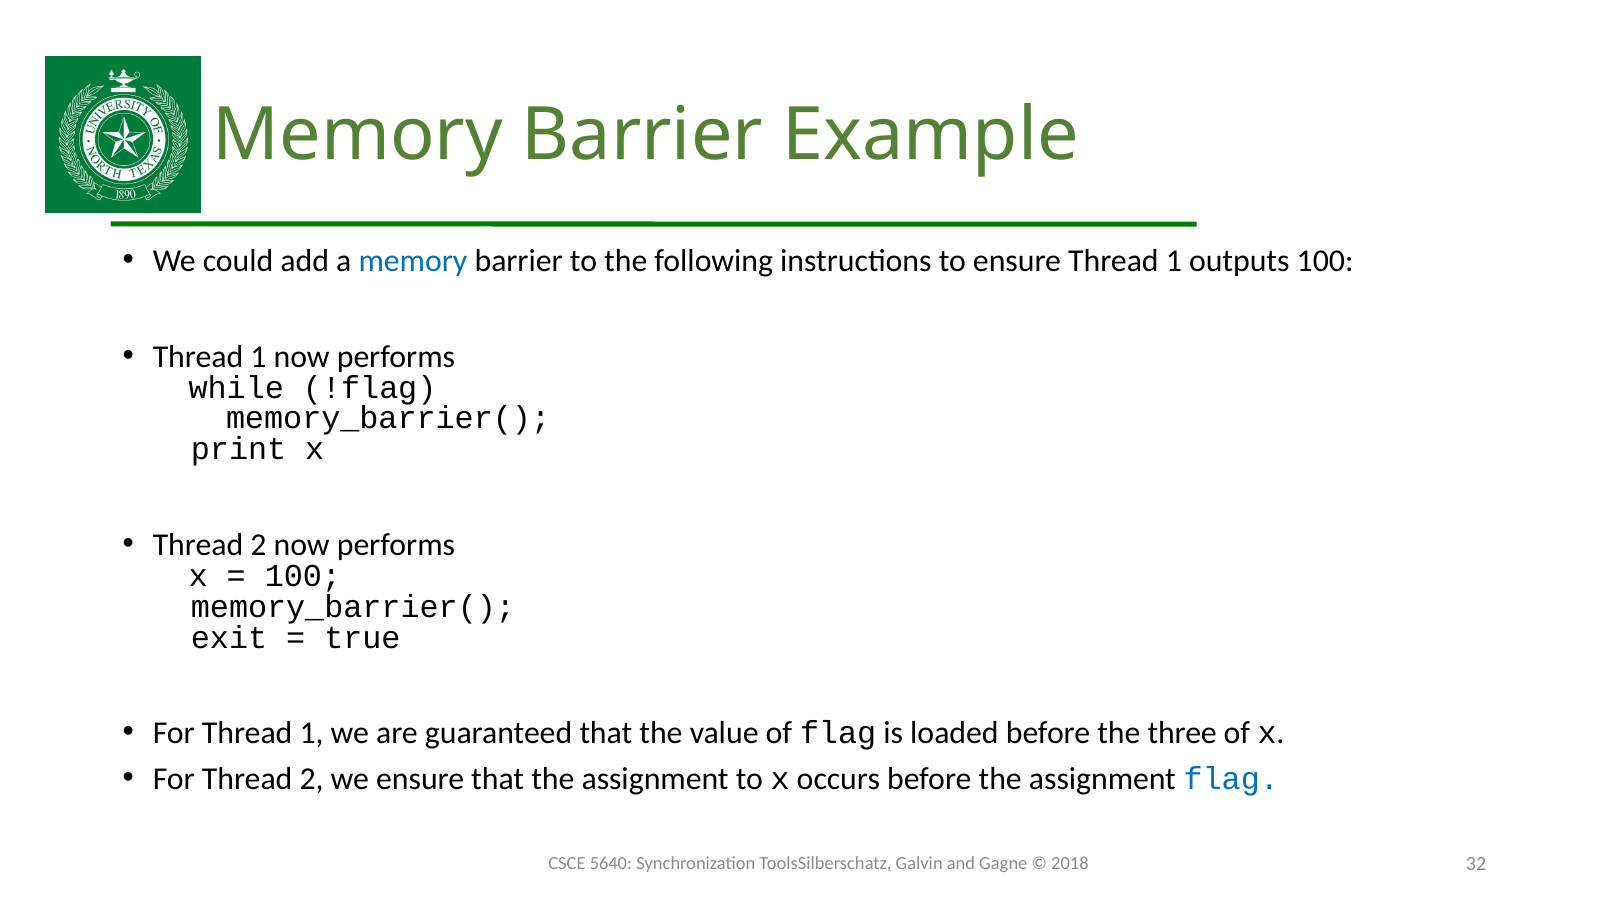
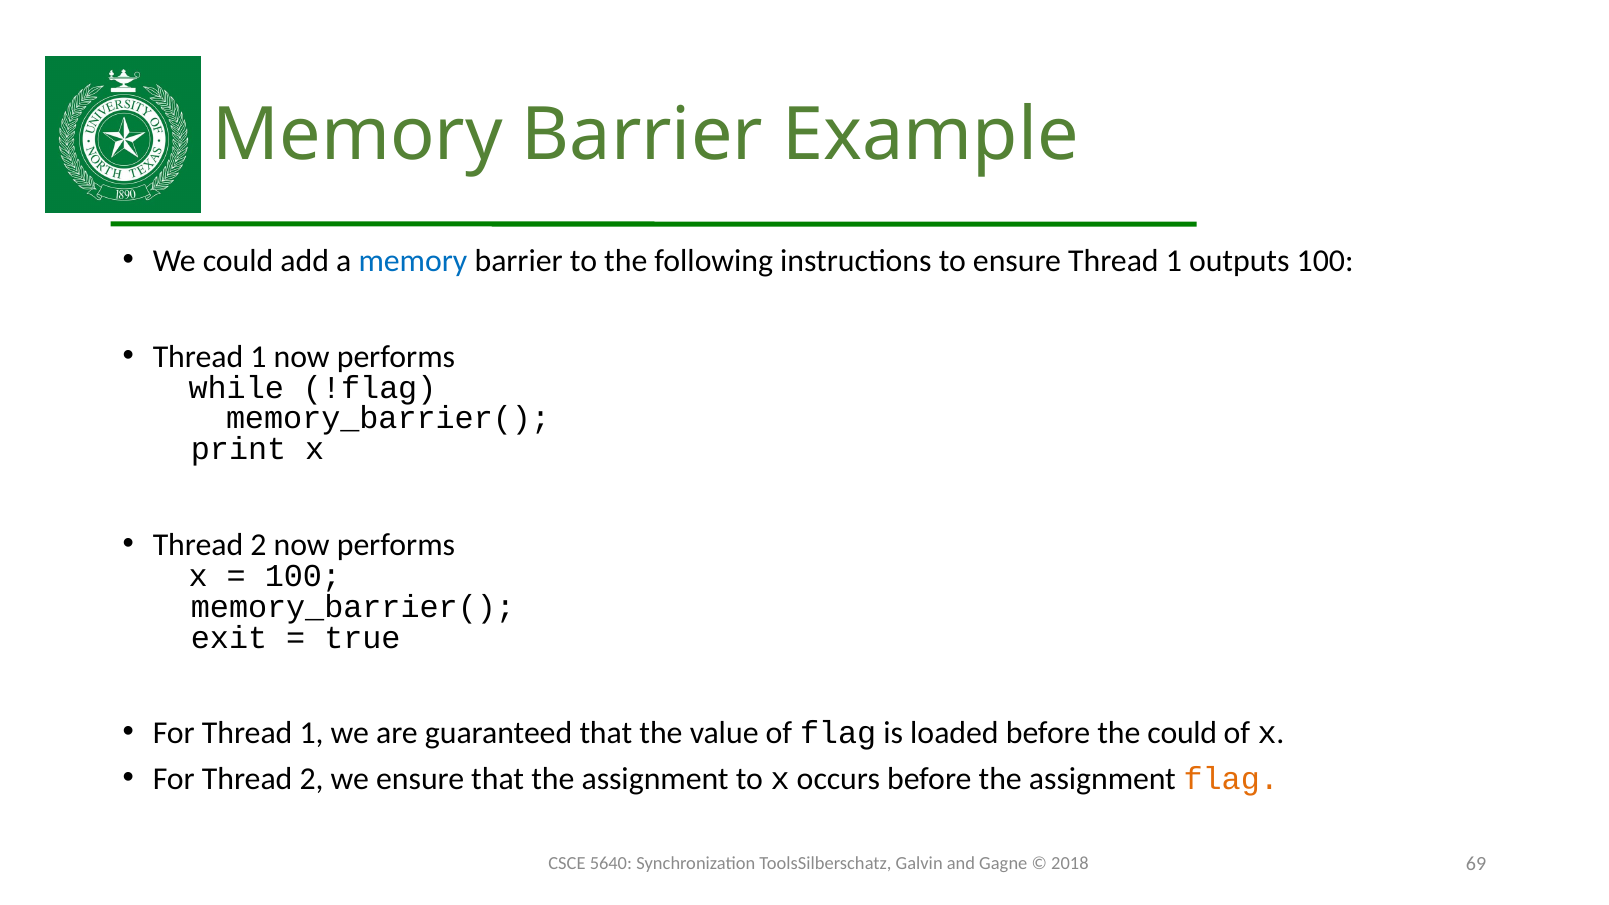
the three: three -> could
flag at (1231, 779) colour: blue -> orange
32: 32 -> 69
